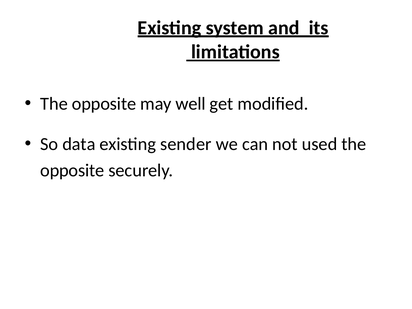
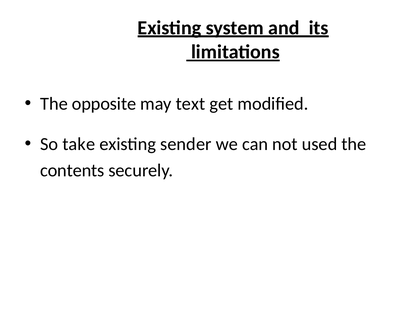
well: well -> text
data: data -> take
opposite at (72, 170): opposite -> contents
